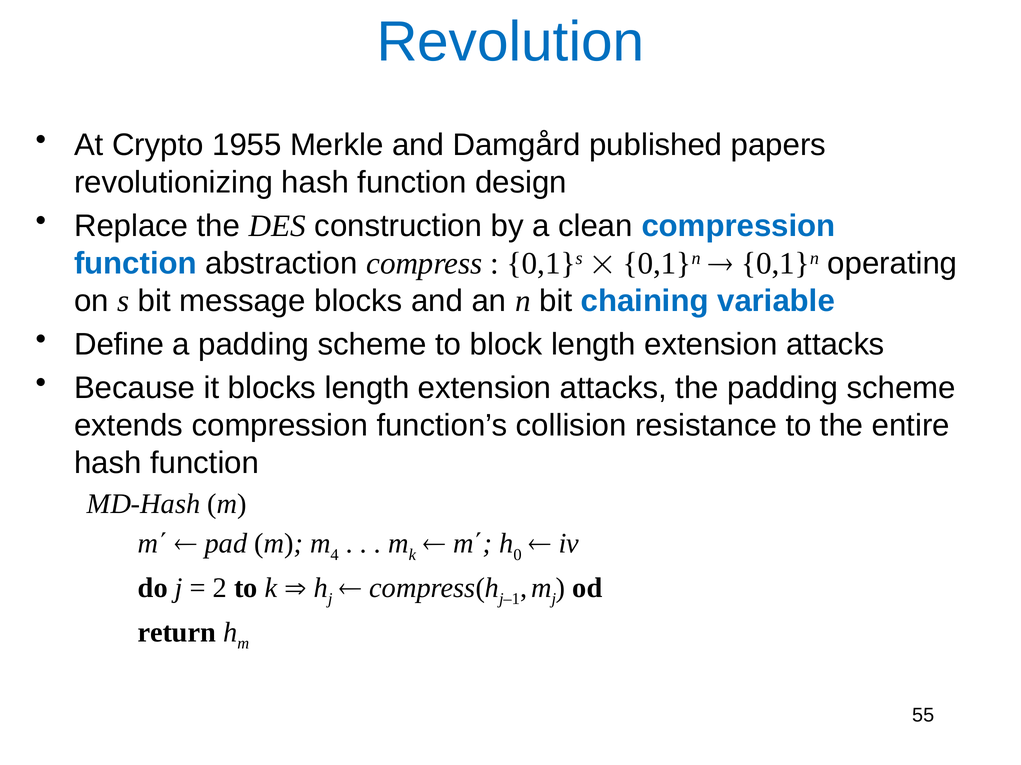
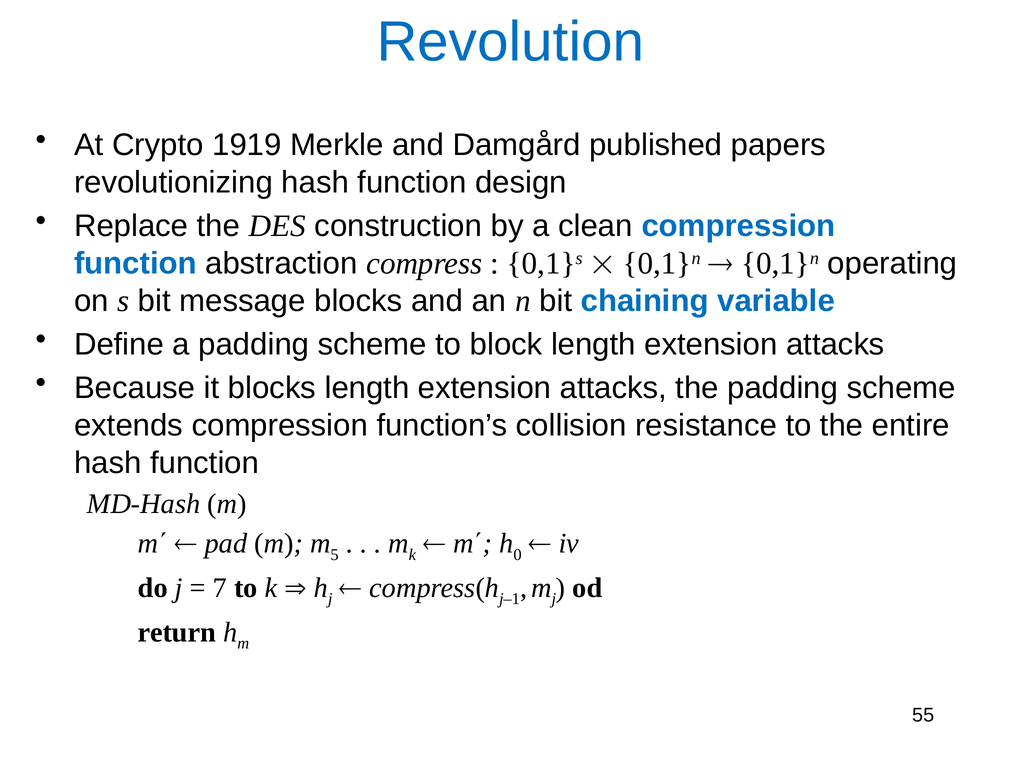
1955: 1955 -> 1919
4: 4 -> 5
2: 2 -> 7
